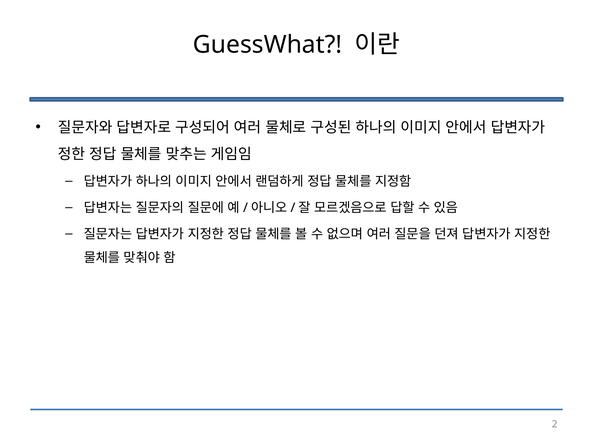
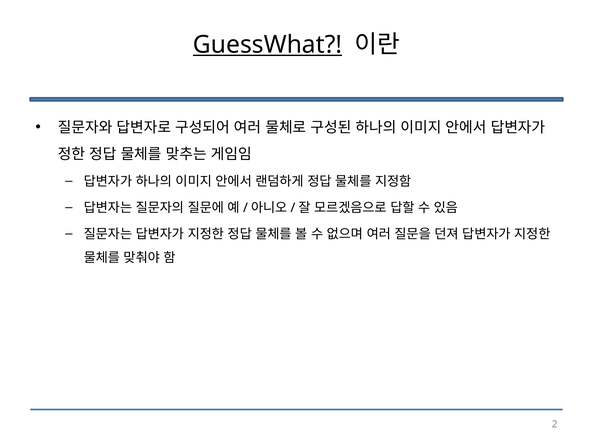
GuessWhat underline: none -> present
